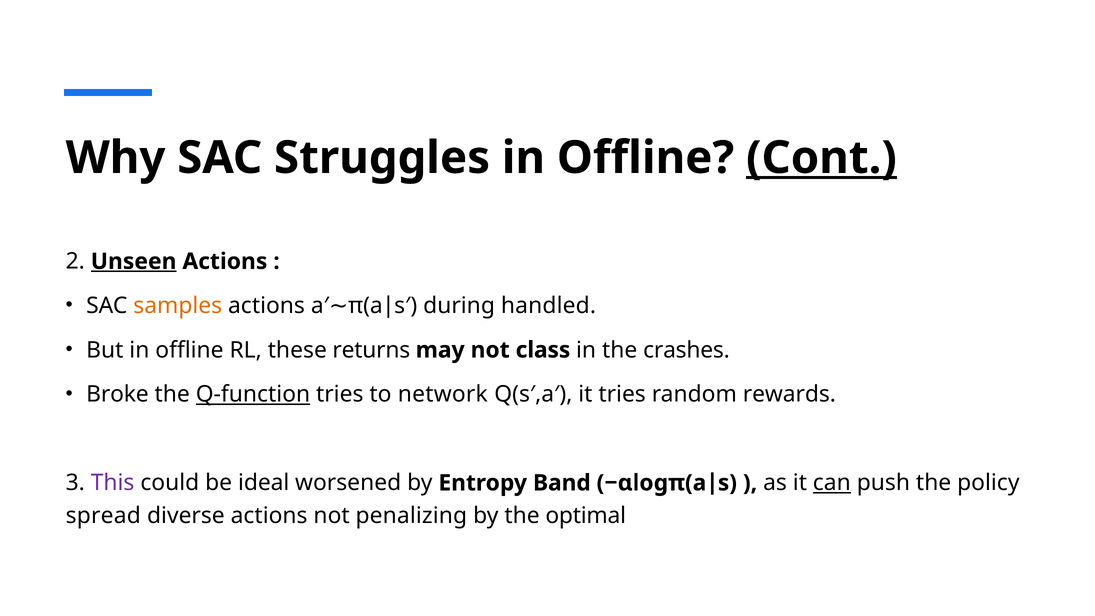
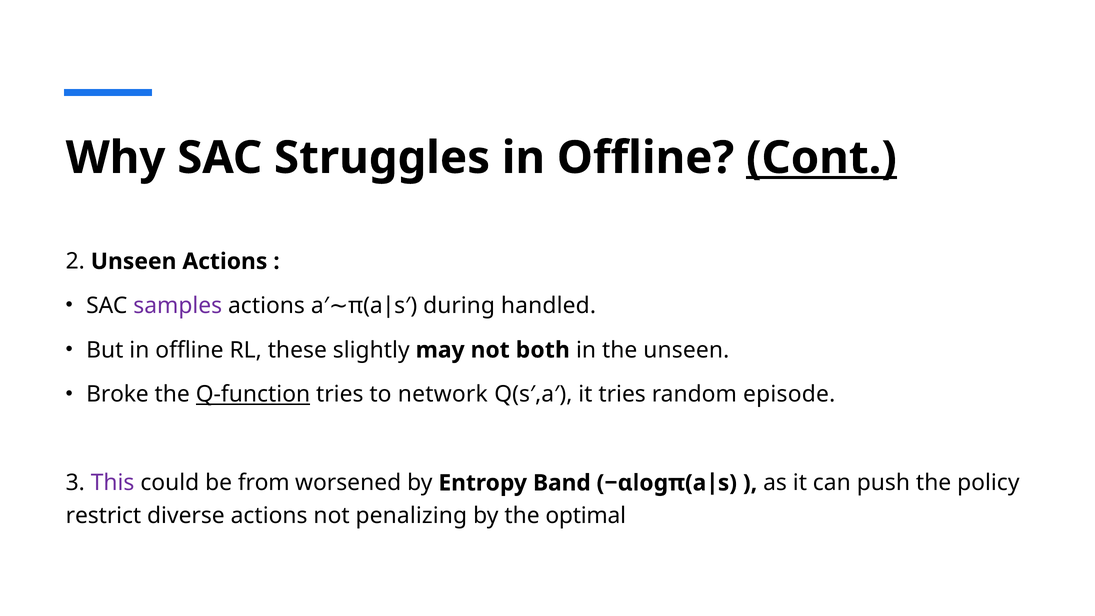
Unseen at (134, 261) underline: present -> none
samples colour: orange -> purple
returns: returns -> slightly
class: class -> both
the crashes: crashes -> unseen
rewards: rewards -> episode
can underline: present -> none
ideal: ideal -> from
spread: spread -> restrict
